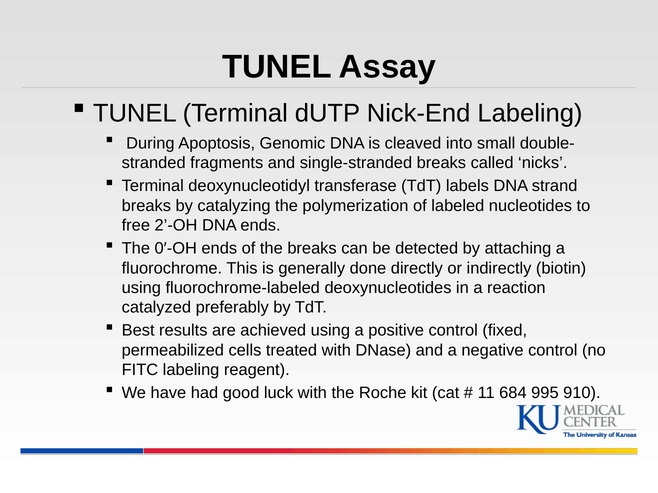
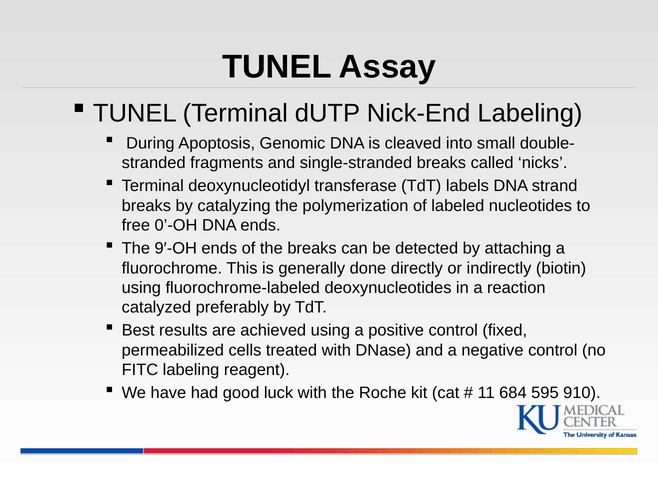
2’-OH: 2’-OH -> 0’-OH
0′-OH: 0′-OH -> 9′-OH
995: 995 -> 595
